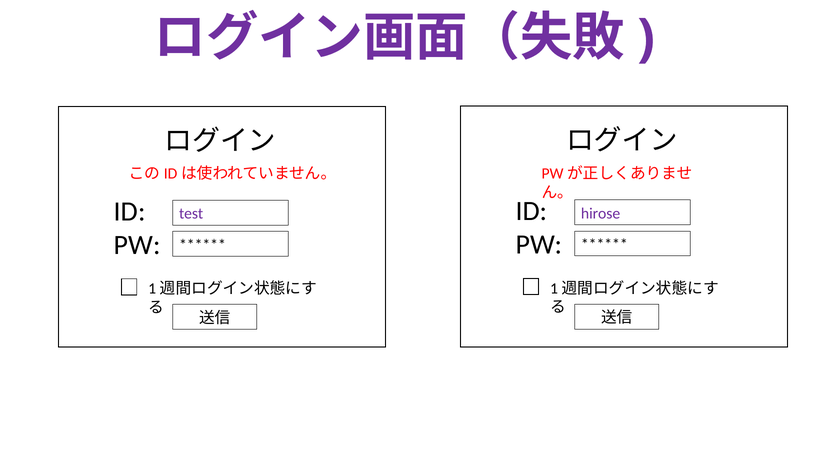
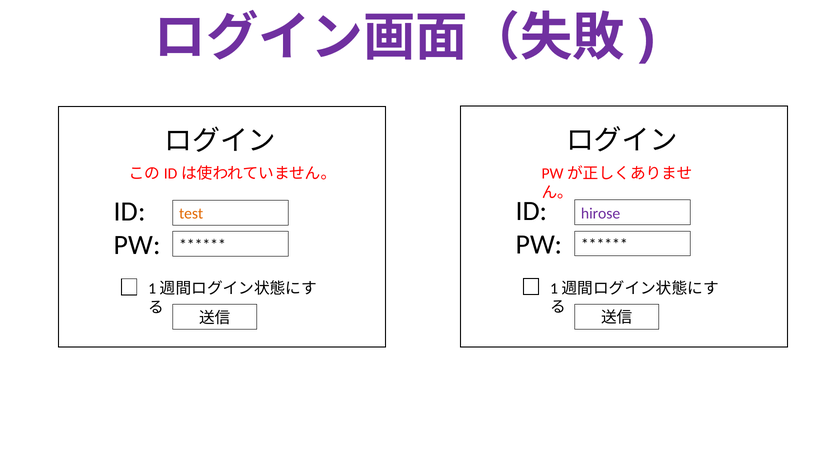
test colour: purple -> orange
